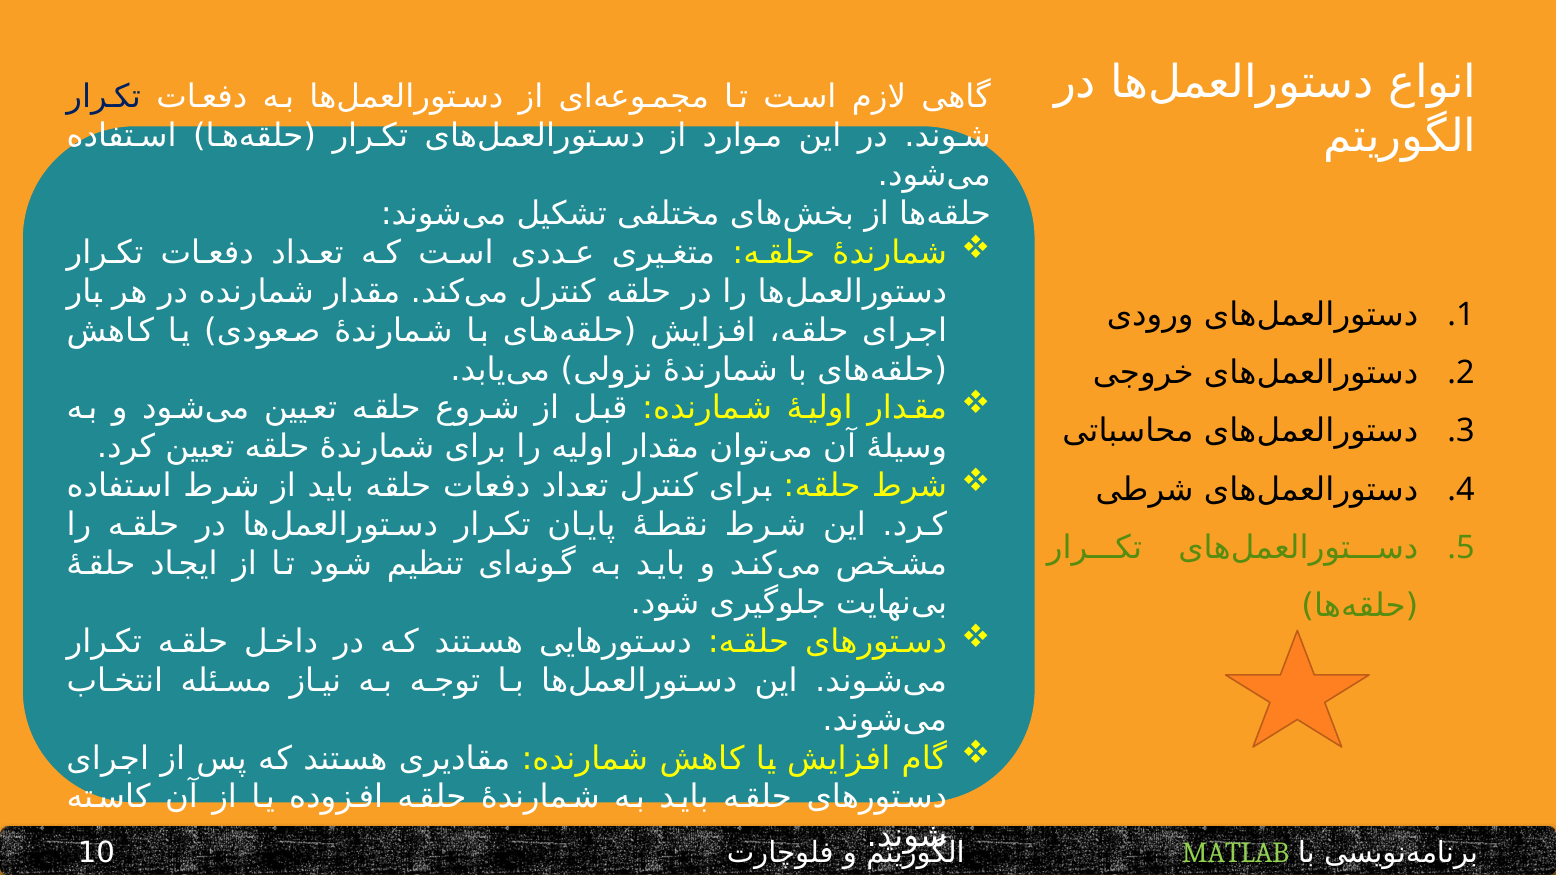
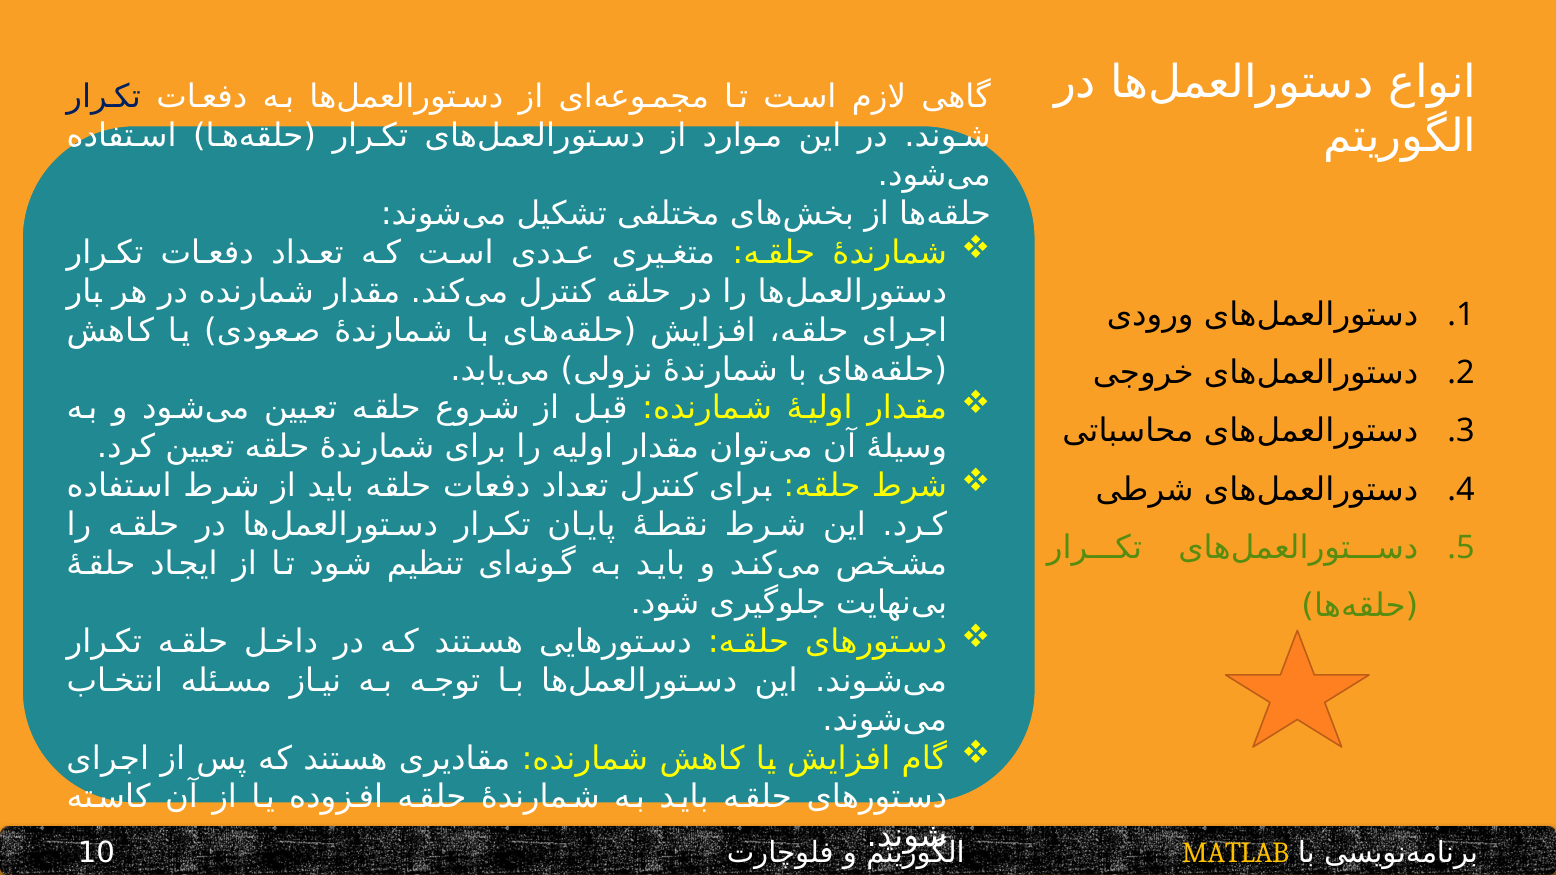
MATLAB colour: light green -> yellow
